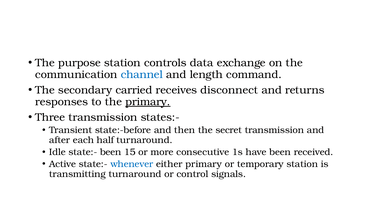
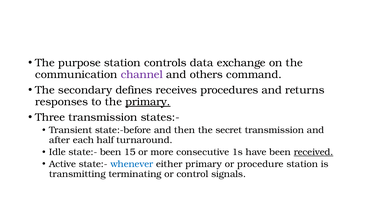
channel colour: blue -> purple
length: length -> others
carried: carried -> defines
disconnect: disconnect -> procedures
received underline: none -> present
temporary: temporary -> procedure
transmitting turnaround: turnaround -> terminating
